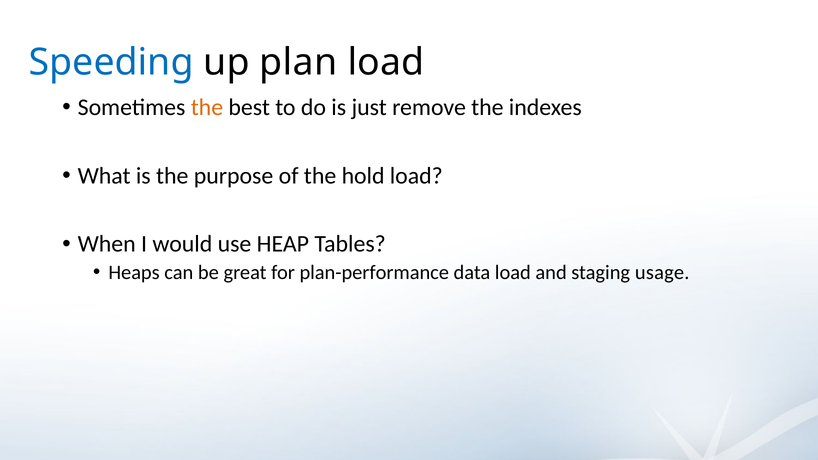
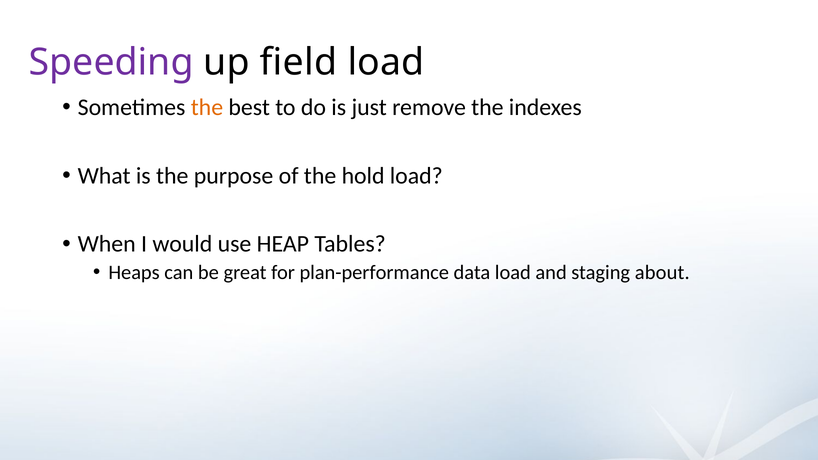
Speeding colour: blue -> purple
plan: plan -> field
usage: usage -> about
